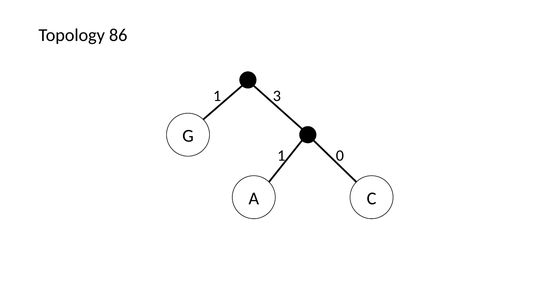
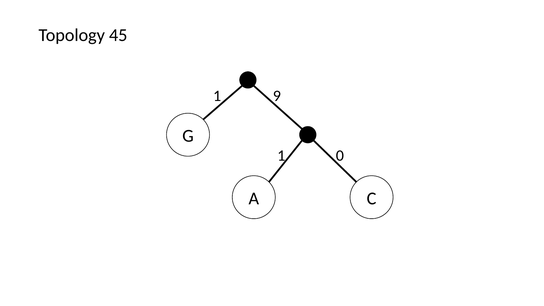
86: 86 -> 45
3: 3 -> 9
